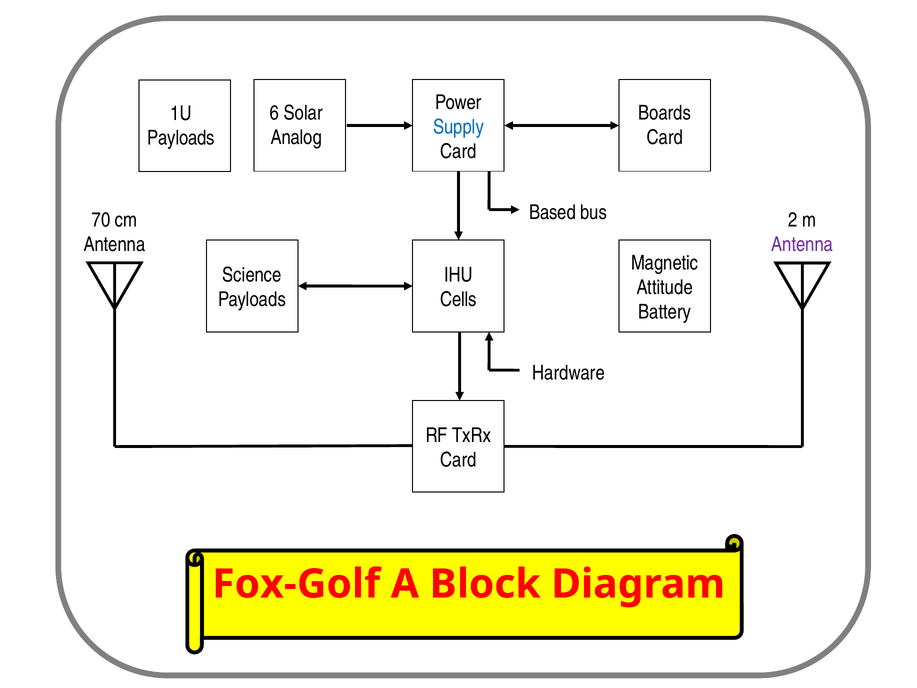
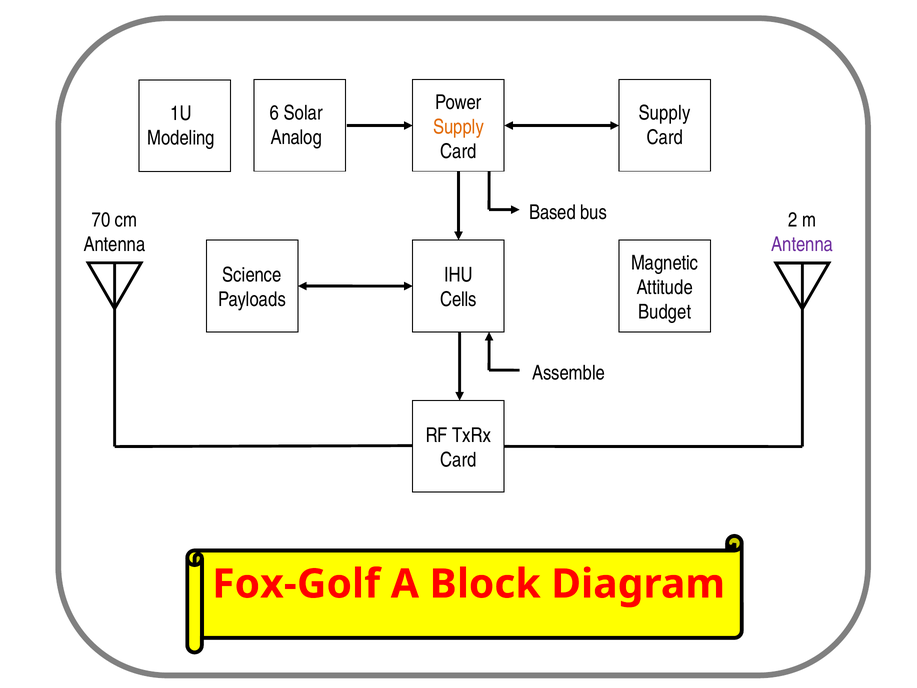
Boards at (665, 113): Boards -> Supply
Supply at (458, 127) colour: blue -> orange
Payloads at (181, 138): Payloads -> Modeling
Battery: Battery -> Budget
Hardware: Hardware -> Assemble
